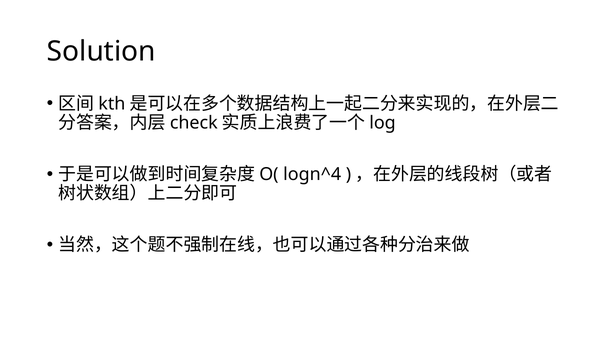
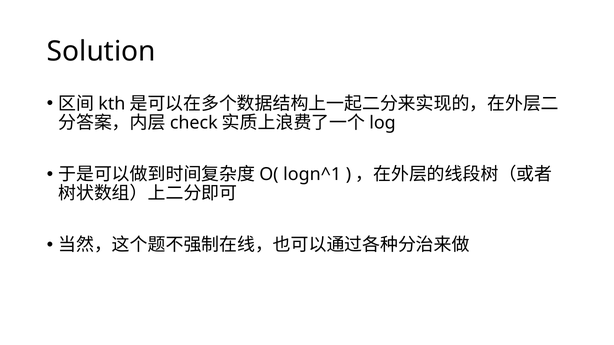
logn^4: logn^4 -> logn^1
